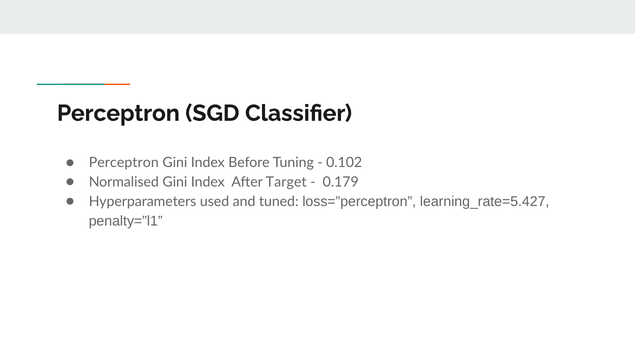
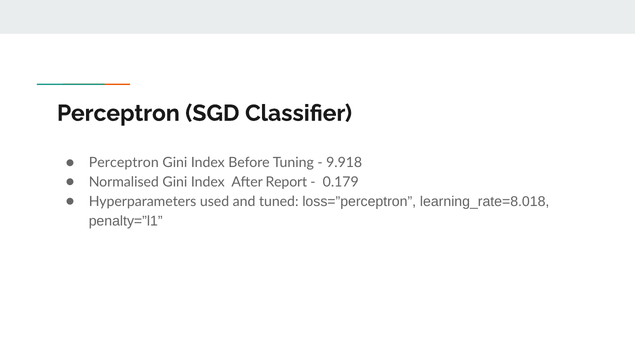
0.102: 0.102 -> 9.918
Target: Target -> Report
learning_rate=5.427: learning_rate=5.427 -> learning_rate=8.018
